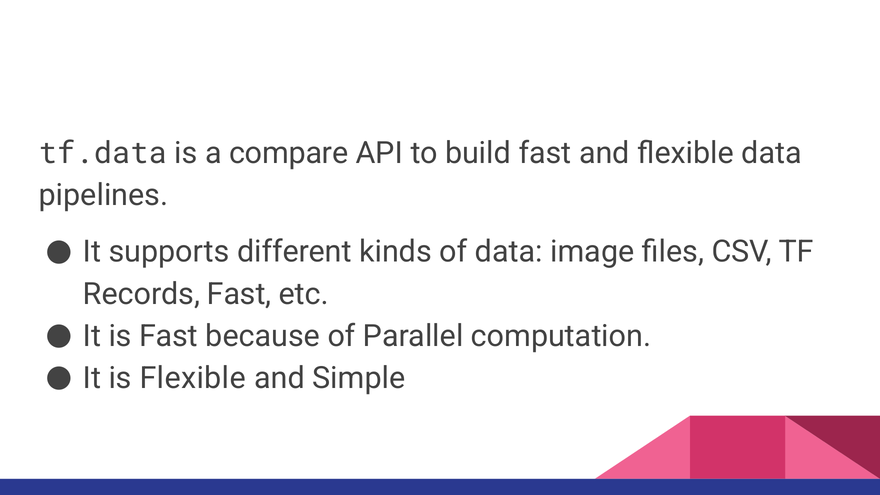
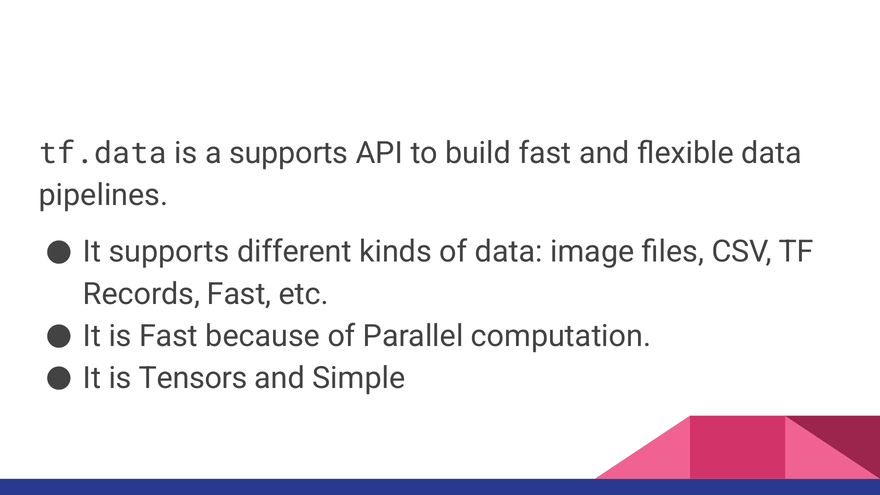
a compare: compare -> supports
is Flexible: Flexible -> Tensors
